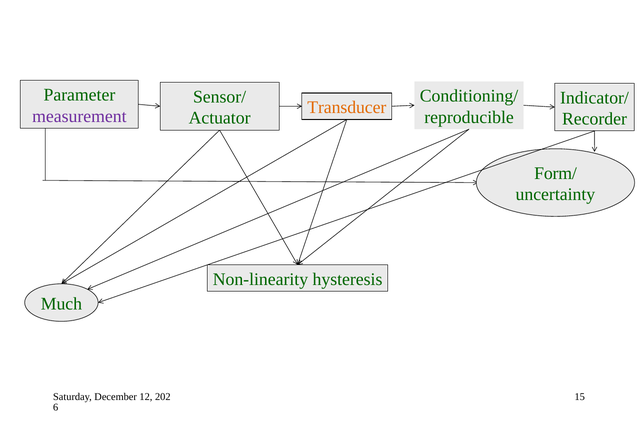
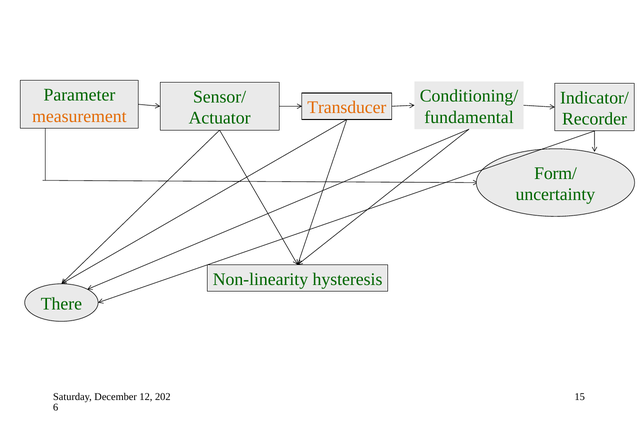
measurement colour: purple -> orange
reproducible: reproducible -> fundamental
Much: Much -> There
